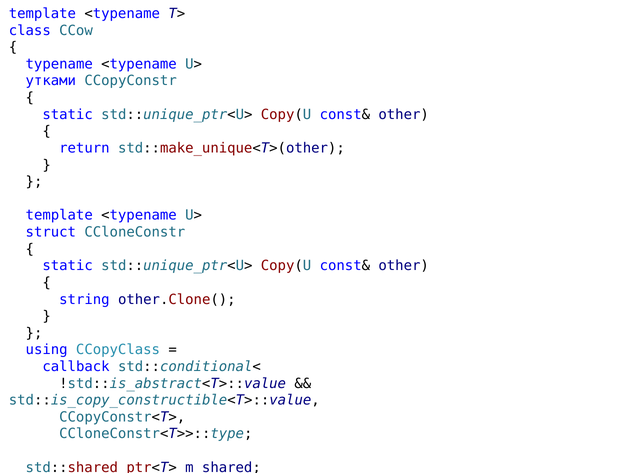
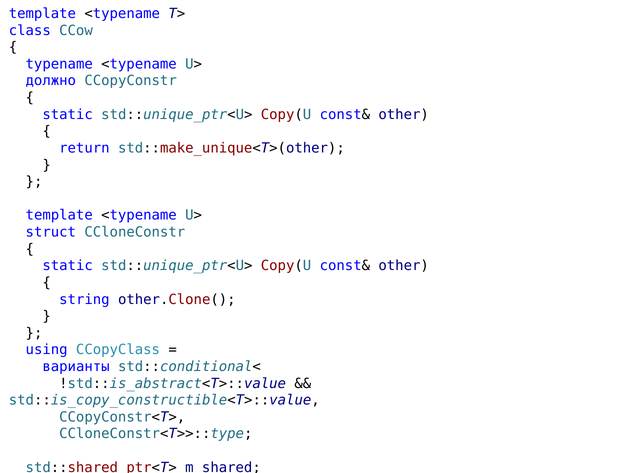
утками: утками -> должно
callback: callback -> варианты
